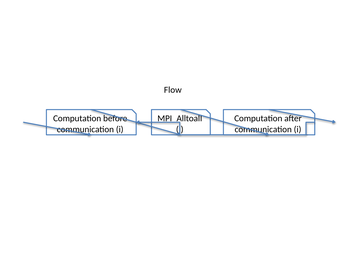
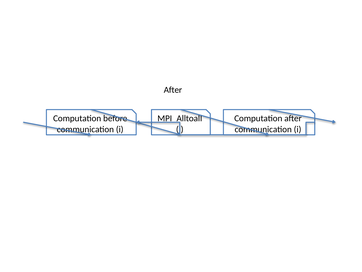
Flow at (173, 90): Flow -> After
